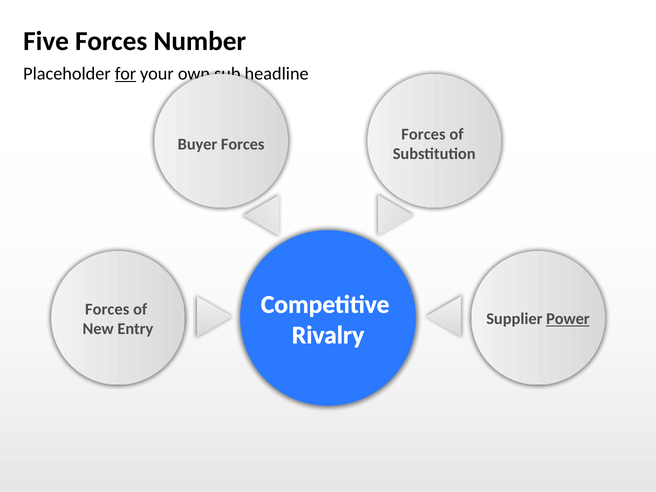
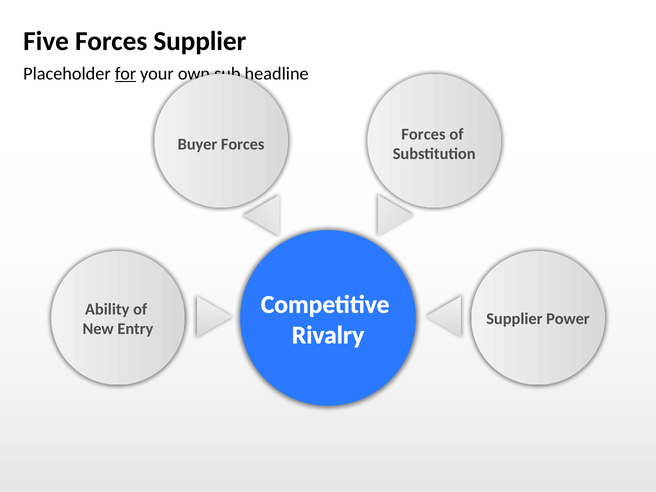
Five Forces Number: Number -> Supplier
Forces at (107, 309): Forces -> Ability
Power underline: present -> none
